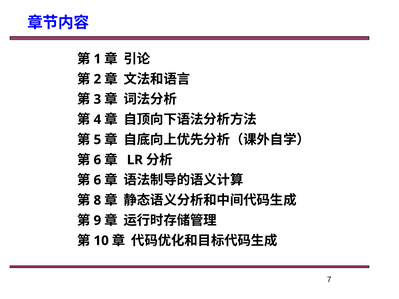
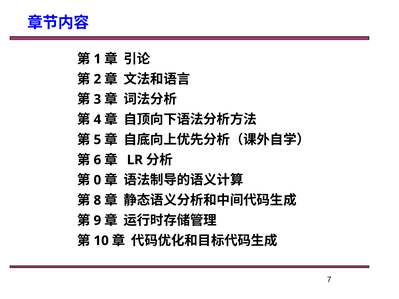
6 at (97, 180): 6 -> 0
